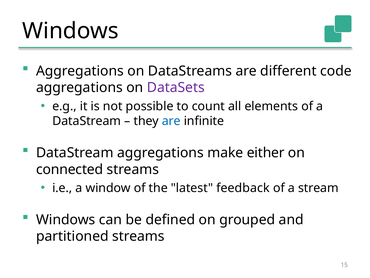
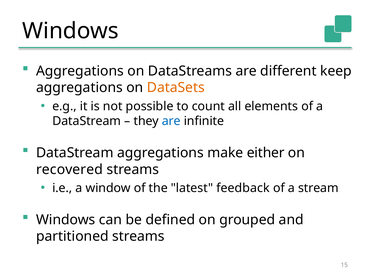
code: code -> keep
DataSets colour: purple -> orange
connected: connected -> recovered
